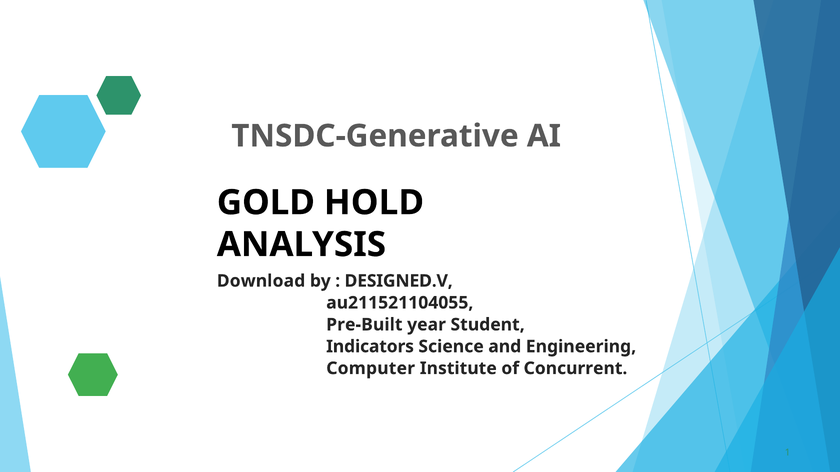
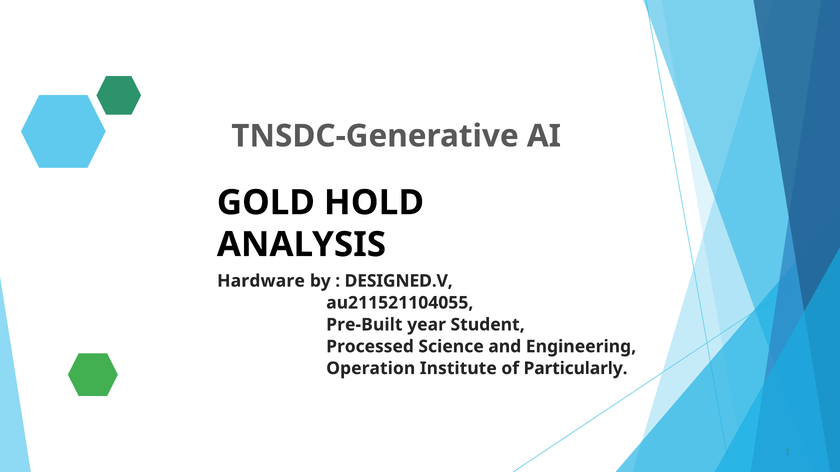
Download: Download -> Hardware
Indicators: Indicators -> Processed
Computer: Computer -> Operation
Concurrent: Concurrent -> Particularly
